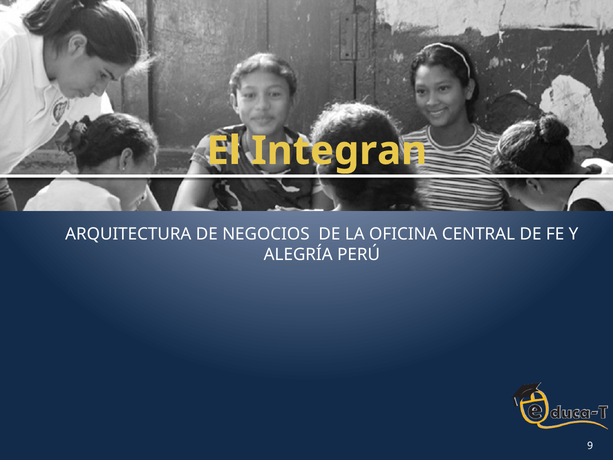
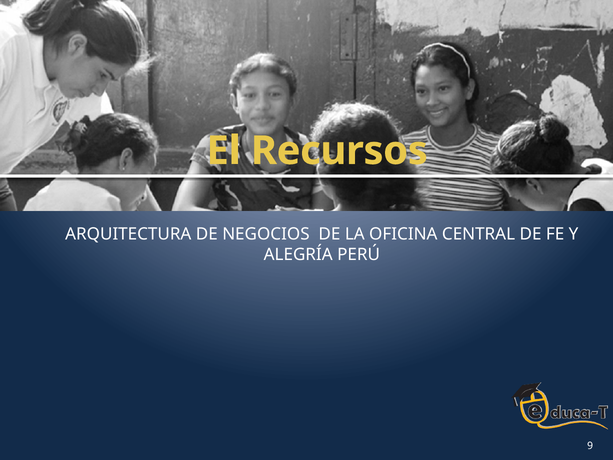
Integran: Integran -> Recursos
